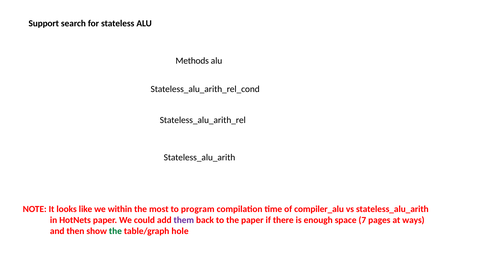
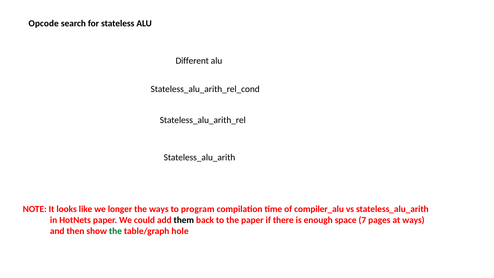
Support: Support -> Opcode
Methods: Methods -> Different
within: within -> longer
the most: most -> ways
them colour: purple -> black
